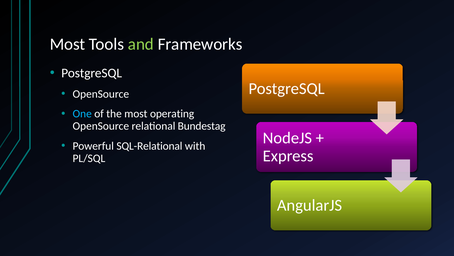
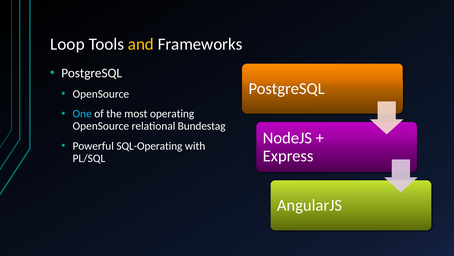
Most at (68, 44): Most -> Loop
and colour: light green -> yellow
SQL-Relational: SQL-Relational -> SQL-Operating
